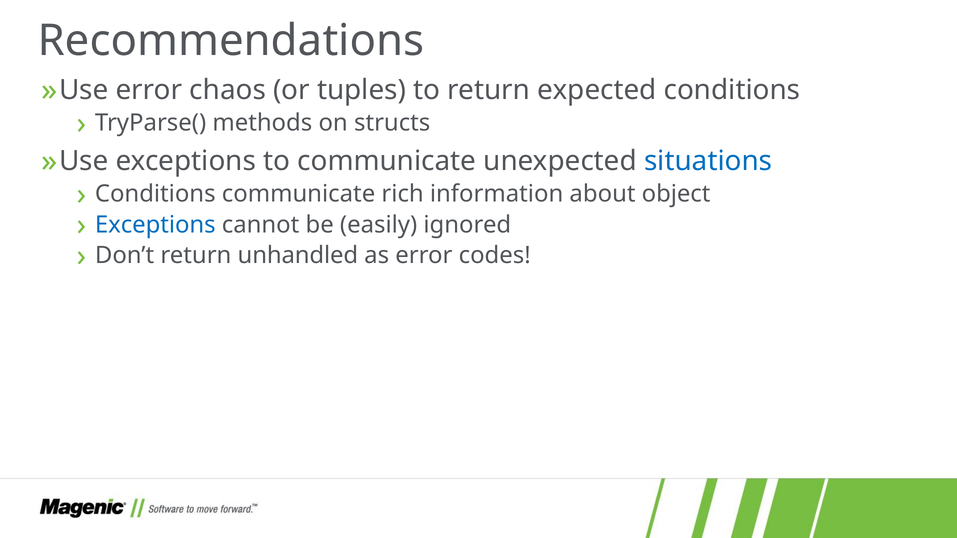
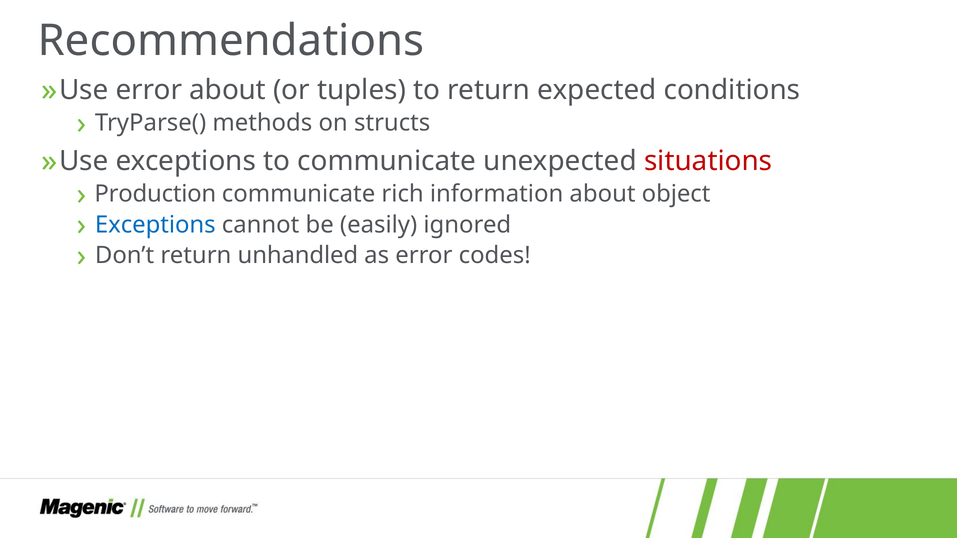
error chaos: chaos -> about
situations colour: blue -> red
Conditions at (155, 194): Conditions -> Production
